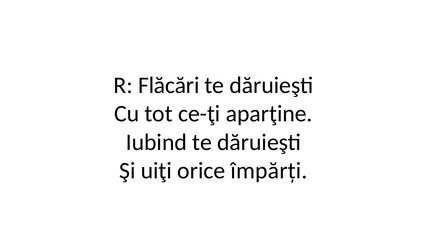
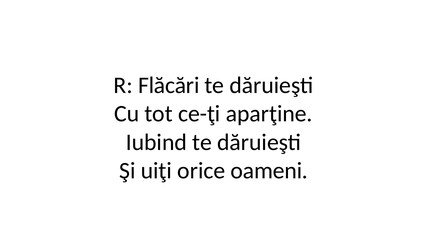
împărți: împărți -> oameni
